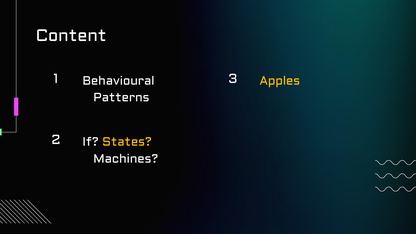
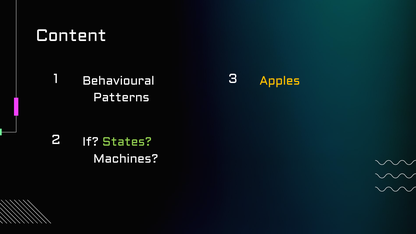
States colour: yellow -> light green
